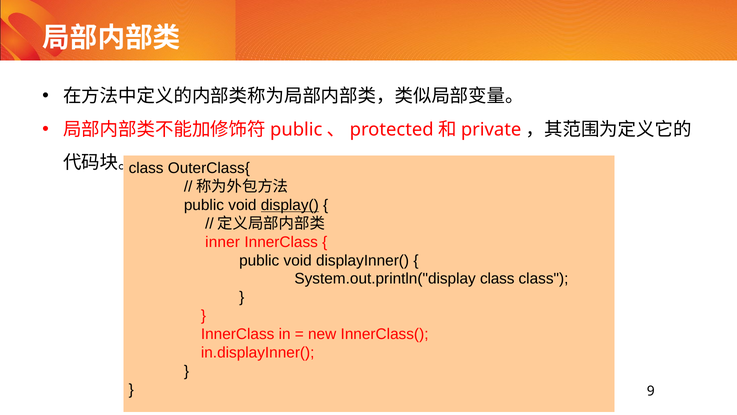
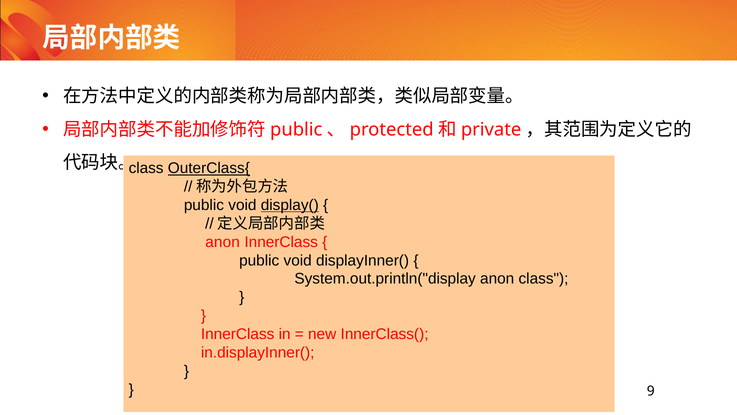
OuterClass{ underline: none -> present
inner at (223, 242): inner -> anon
System.out.println("display class: class -> anon
